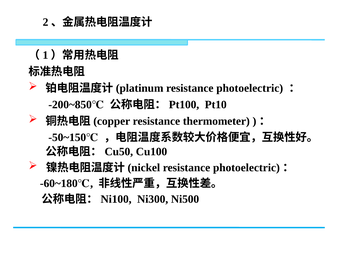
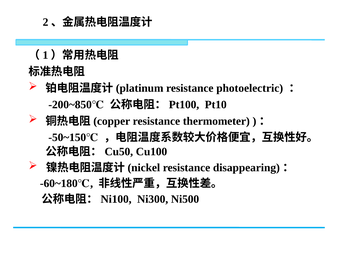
photoelectric at (246, 167): photoelectric -> disappearing
